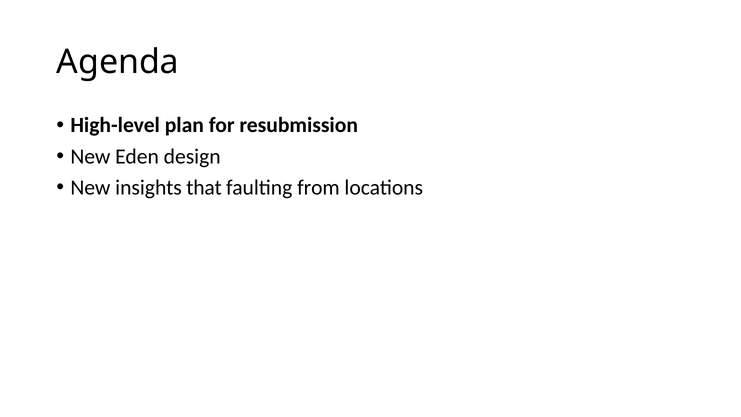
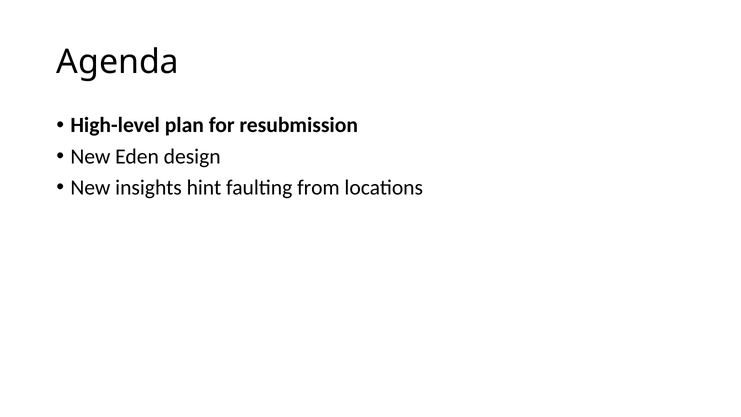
that: that -> hint
